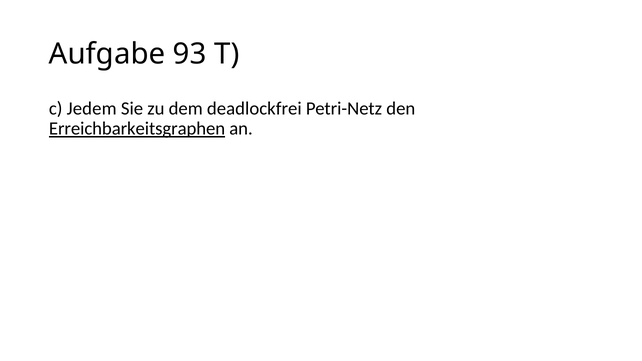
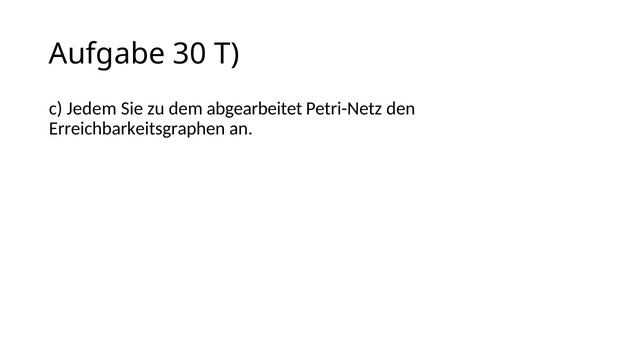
93: 93 -> 30
deadlockfrei: deadlockfrei -> abgearbeitet
Erreichbarkeitsgraphen underline: present -> none
